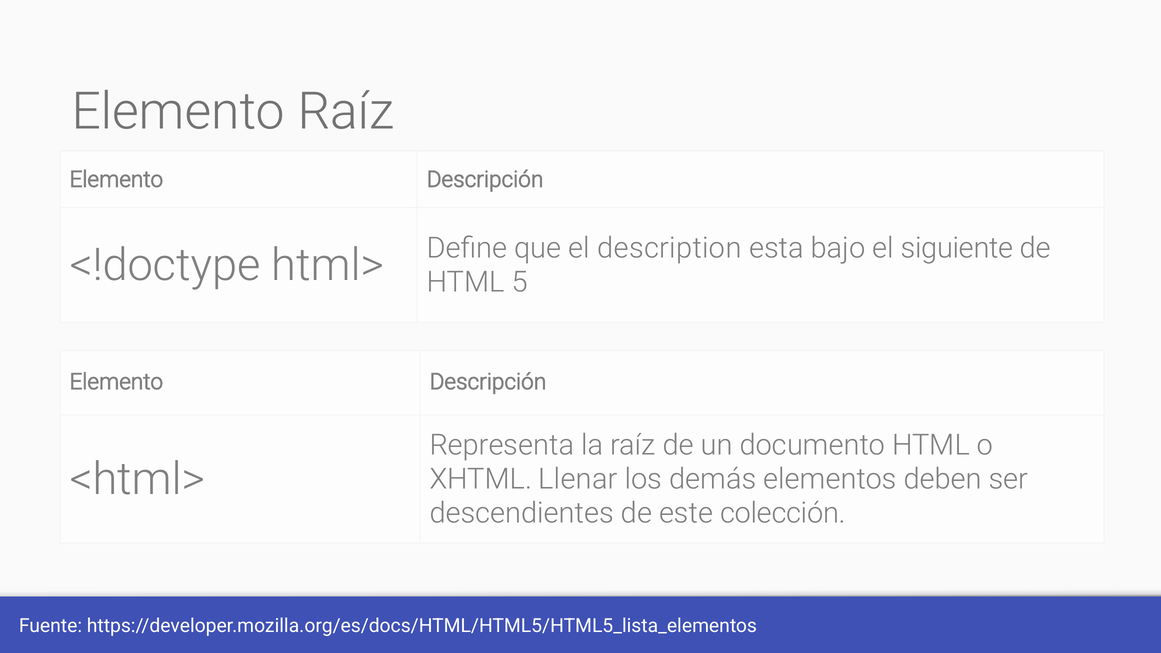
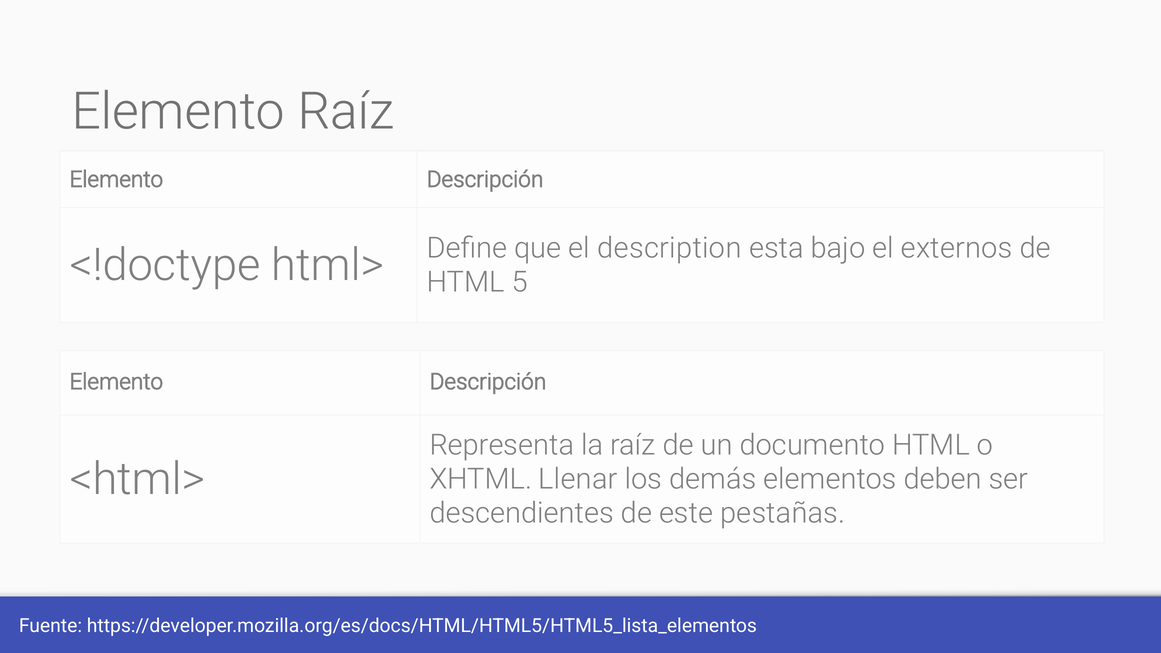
siguiente: siguiente -> externos
colección: colección -> pestañas
